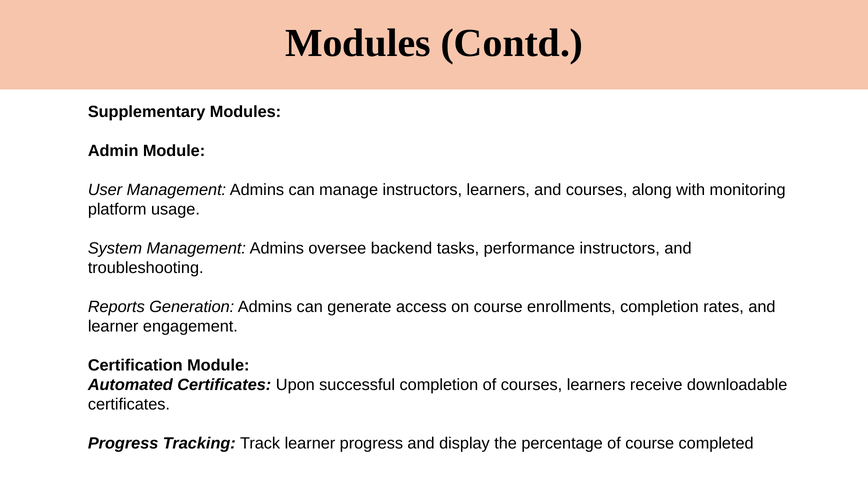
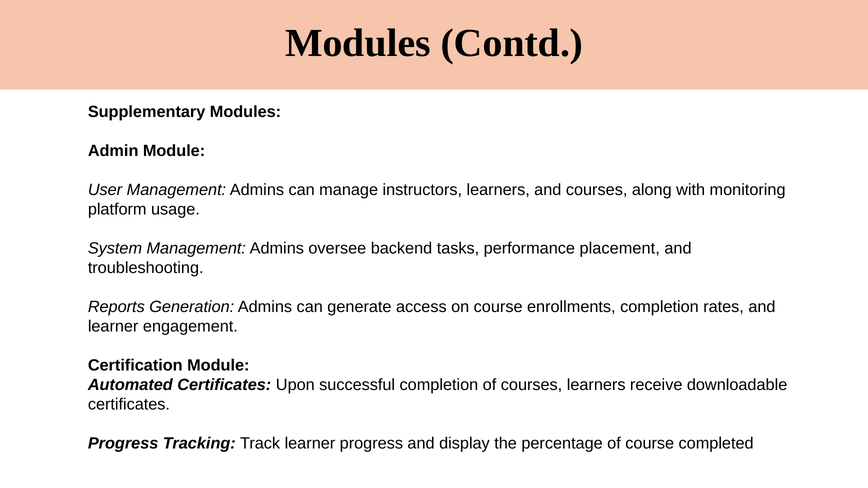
performance instructors: instructors -> placement
